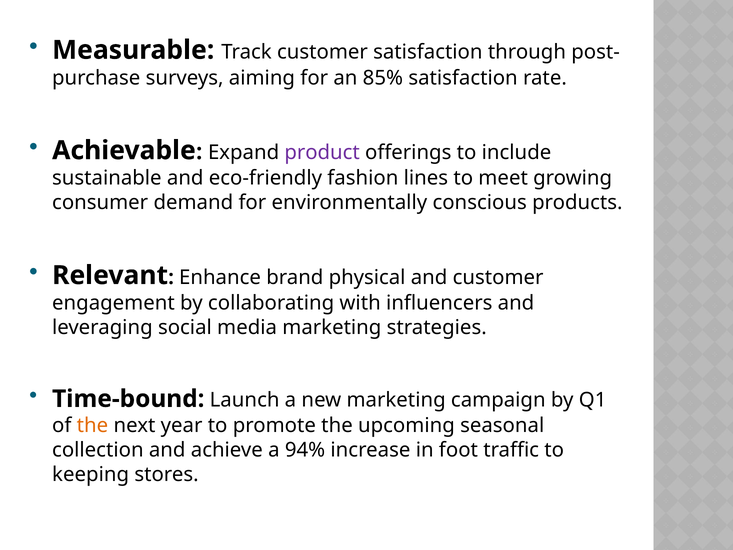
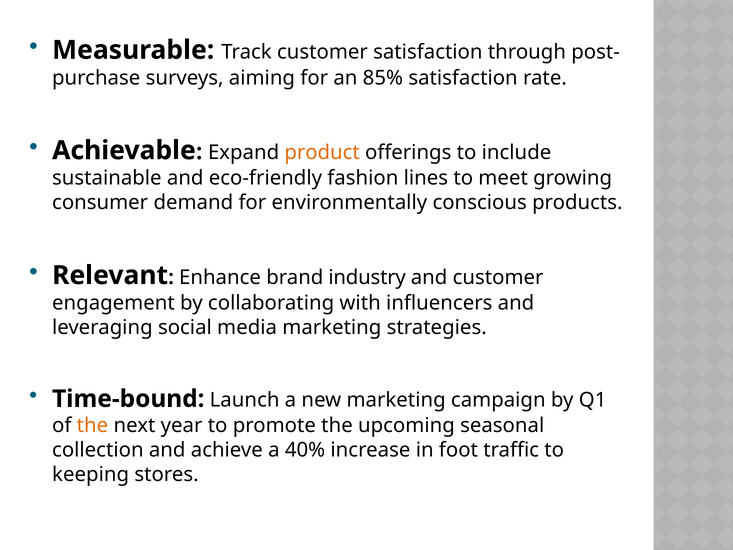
product colour: purple -> orange
physical: physical -> industry
94%: 94% -> 40%
